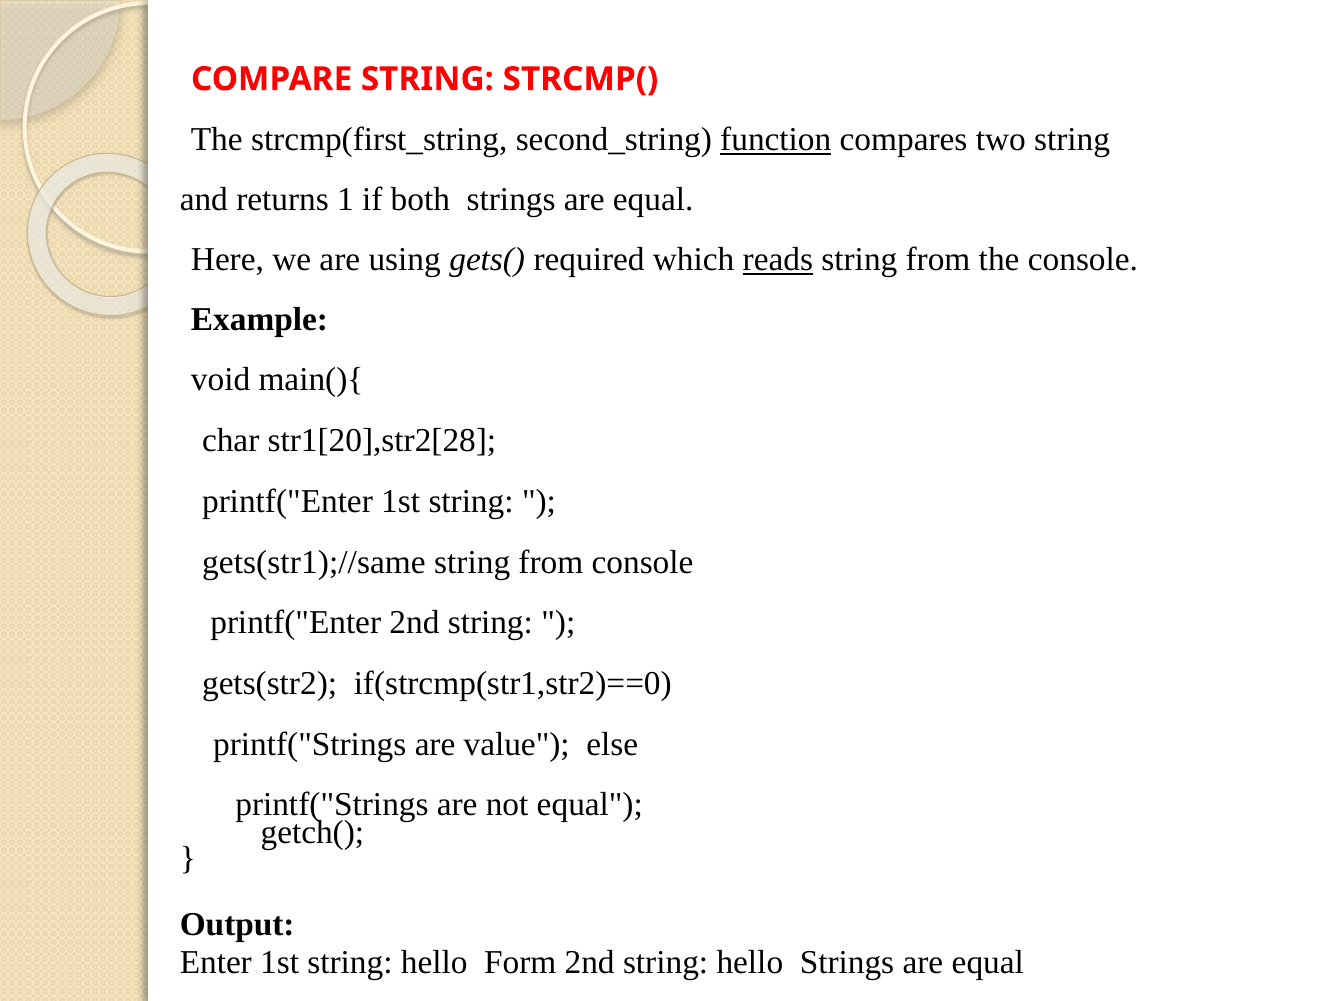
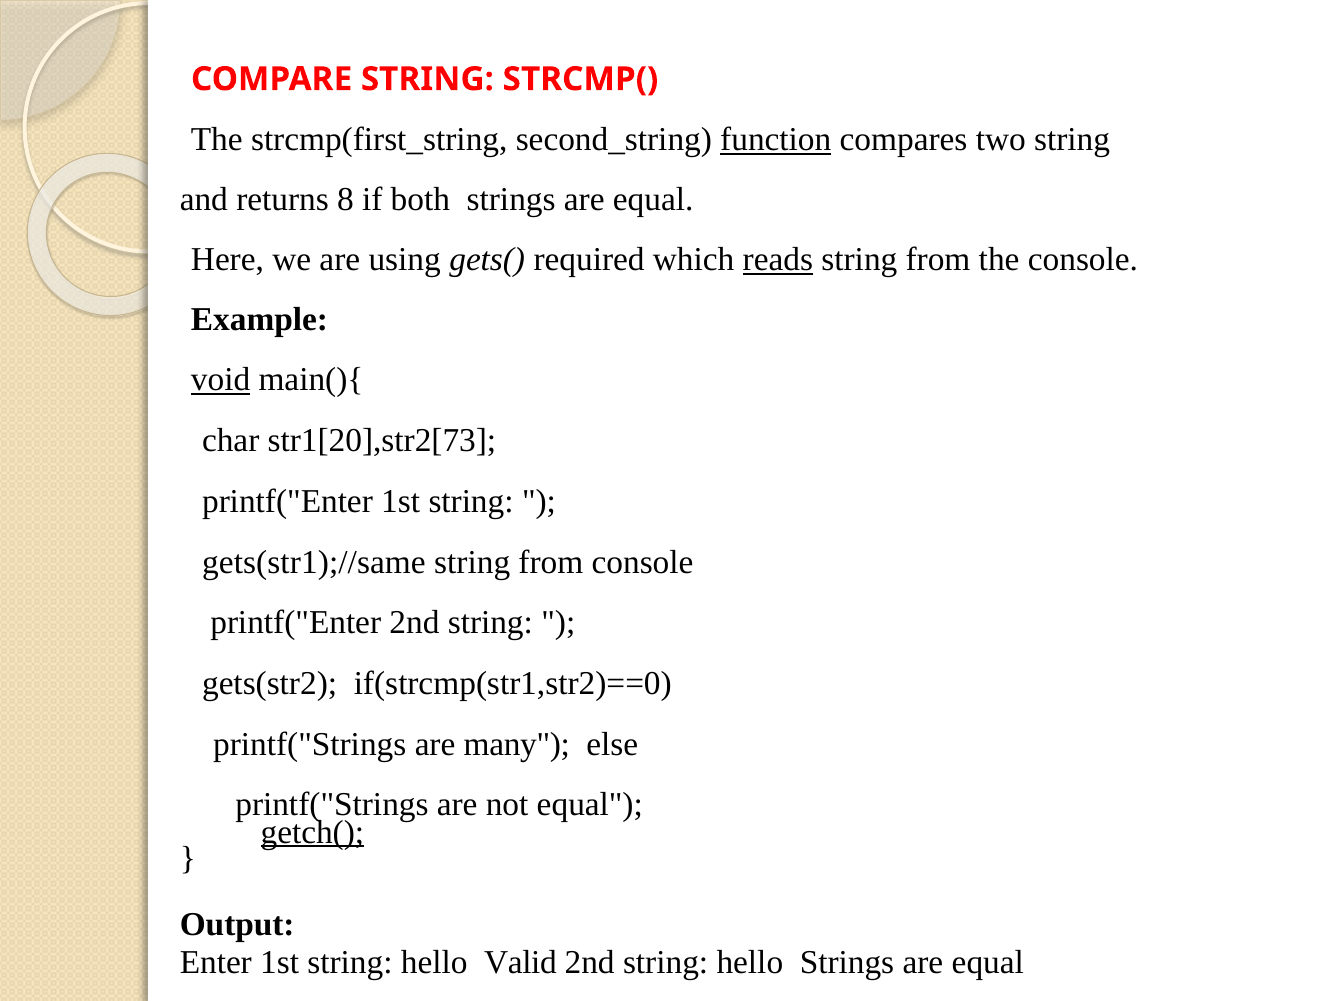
1: 1 -> 8
void underline: none -> present
str1[20],str2[28: str1[20],str2[28 -> str1[20],str2[73
value: value -> many
getch( underline: none -> present
Form: Form -> Valid
